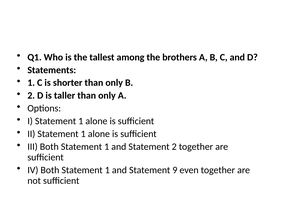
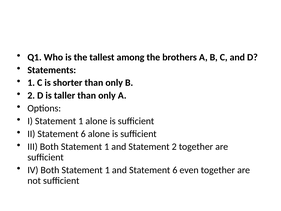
II Statement 1: 1 -> 6
and Statement 9: 9 -> 6
